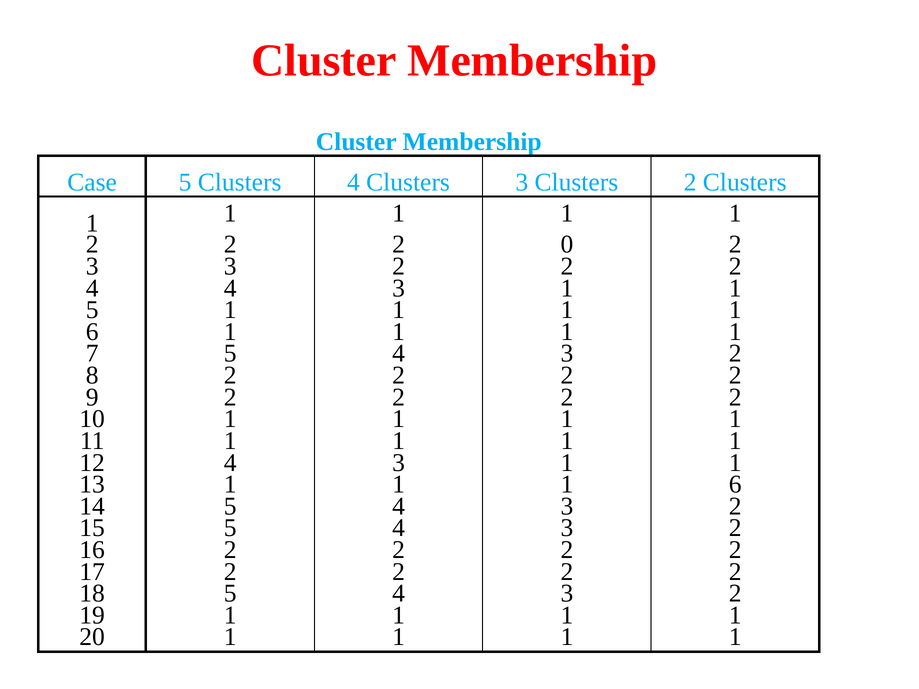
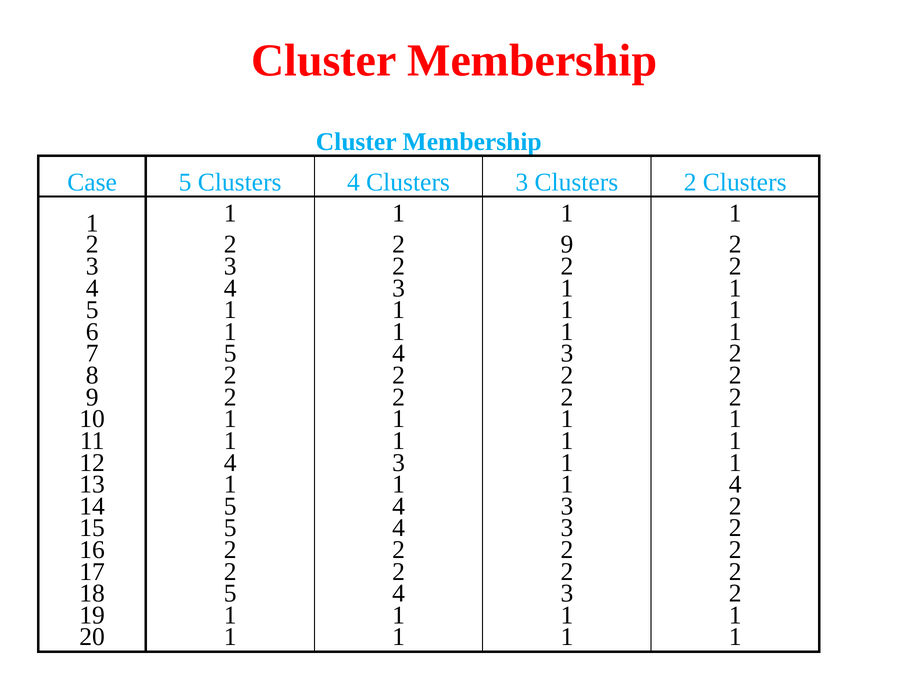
0 at (567, 245): 0 -> 9
6 at (735, 485): 6 -> 4
